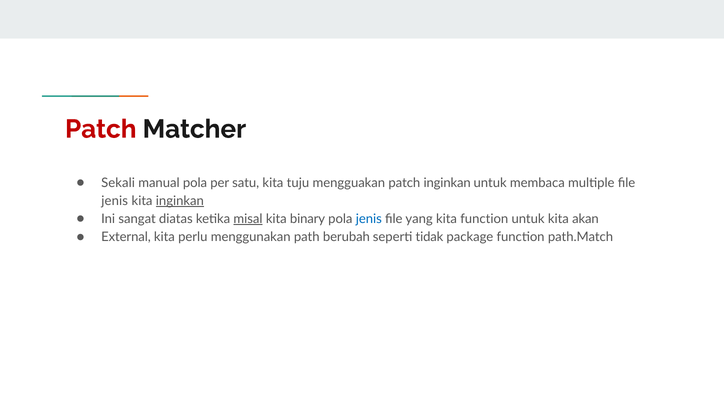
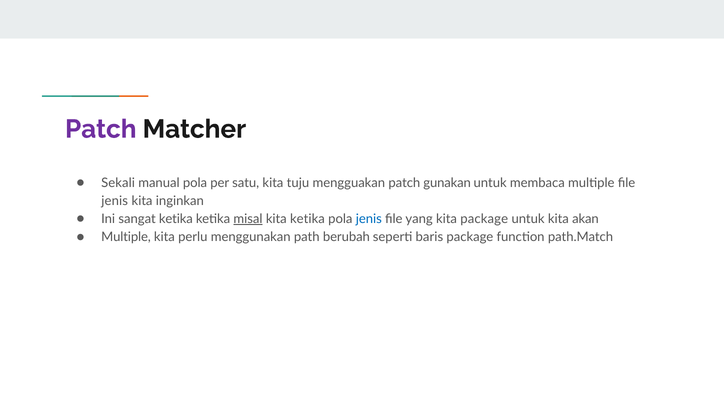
Patch at (101, 129) colour: red -> purple
patch inginkan: inginkan -> gunakan
inginkan at (180, 201) underline: present -> none
sangat diatas: diatas -> ketika
kita binary: binary -> ketika
kita function: function -> package
External at (126, 237): External -> Multiple
tidak: tidak -> baris
